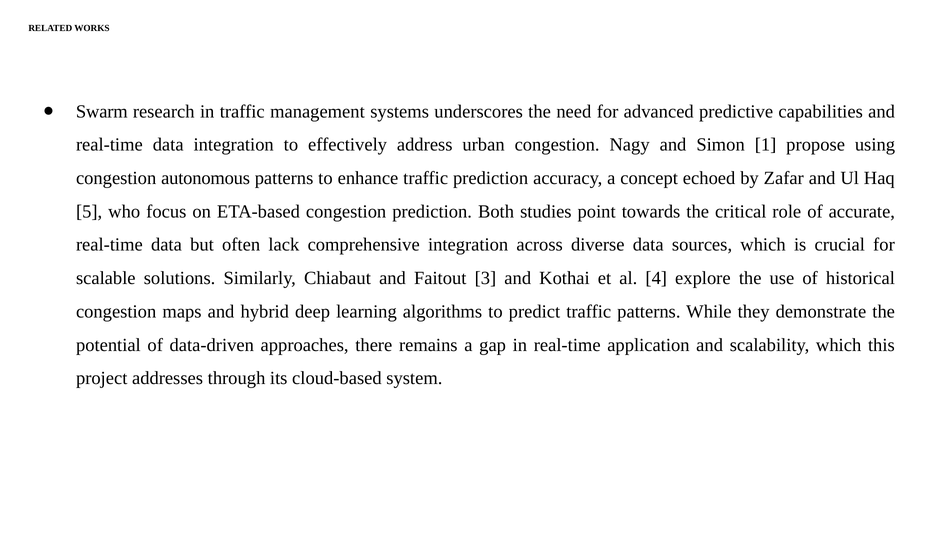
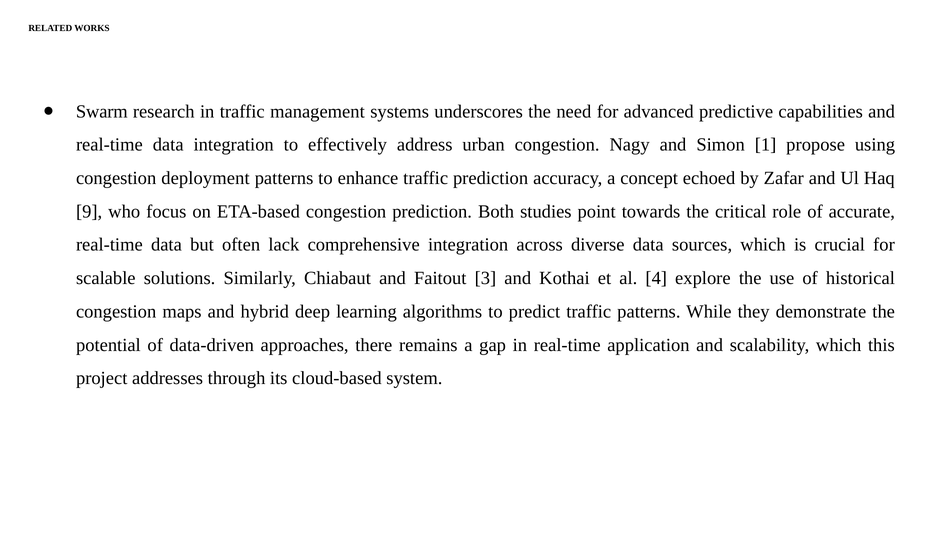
autonomous: autonomous -> deployment
5: 5 -> 9
